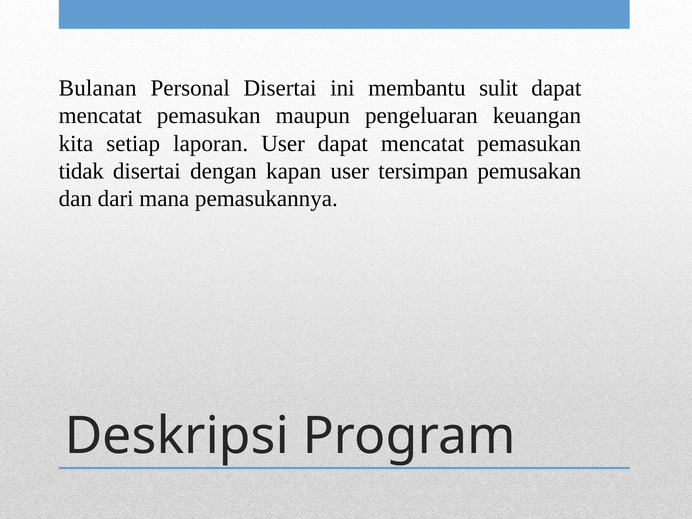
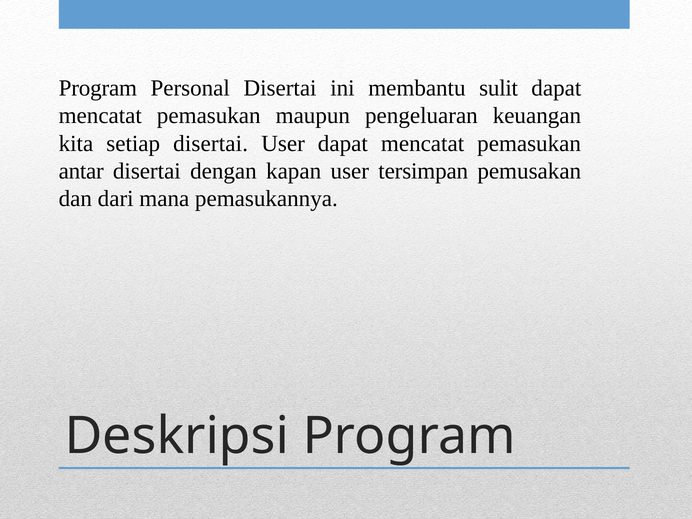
Bulanan at (98, 88): Bulanan -> Program
setiap laporan: laporan -> disertai
tidak: tidak -> antar
